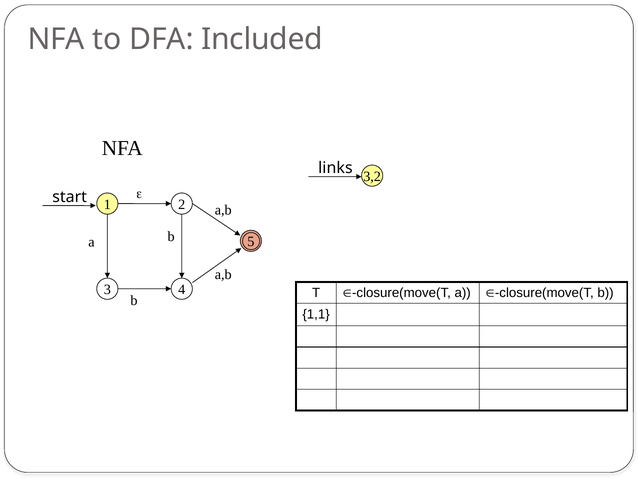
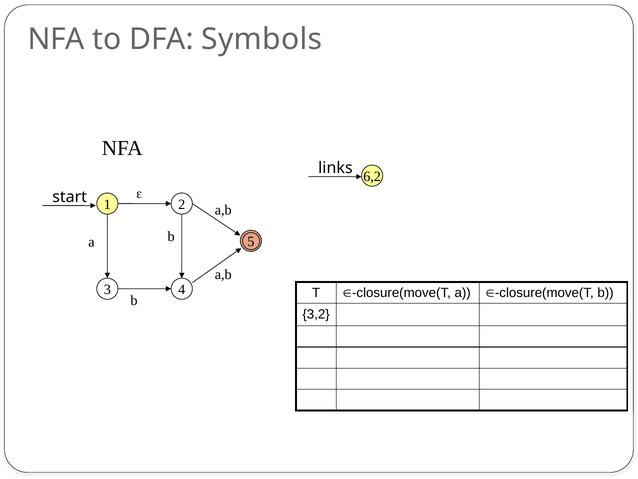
Included: Included -> Symbols
3,2: 3,2 -> 6,2
1,1: 1,1 -> 3,2
